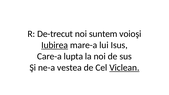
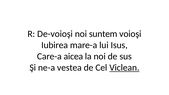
De-trecut: De-trecut -> De-voioşi
Iubirea underline: present -> none
lupta: lupta -> aicea
